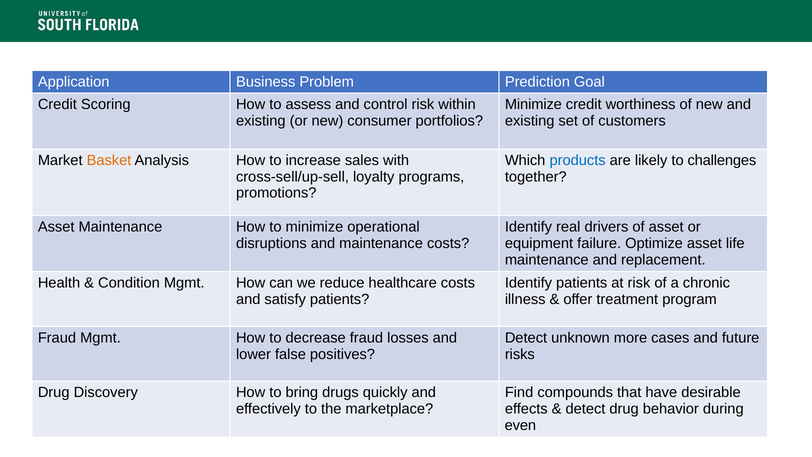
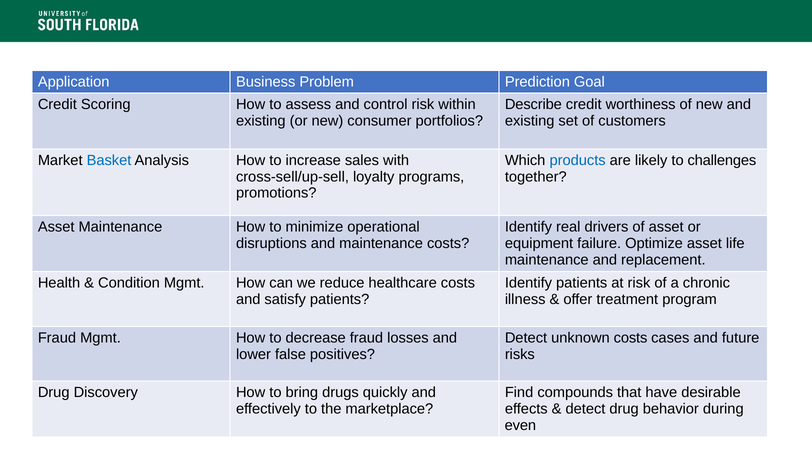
Minimize at (533, 104): Minimize -> Describe
Basket colour: orange -> blue
unknown more: more -> costs
